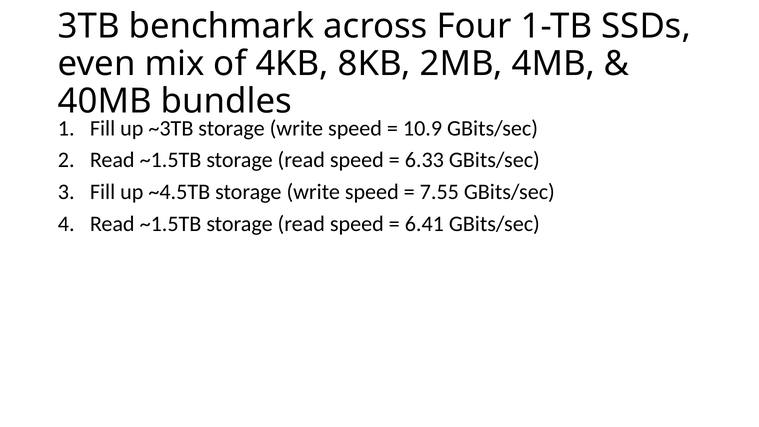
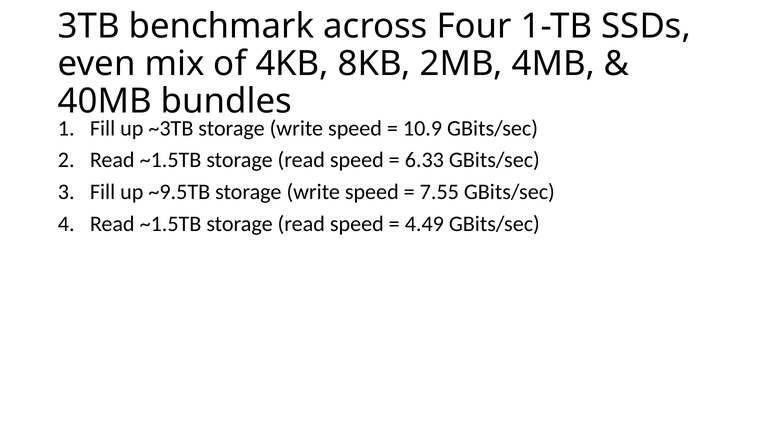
~4.5TB: ~4.5TB -> ~9.5TB
6.41: 6.41 -> 4.49
